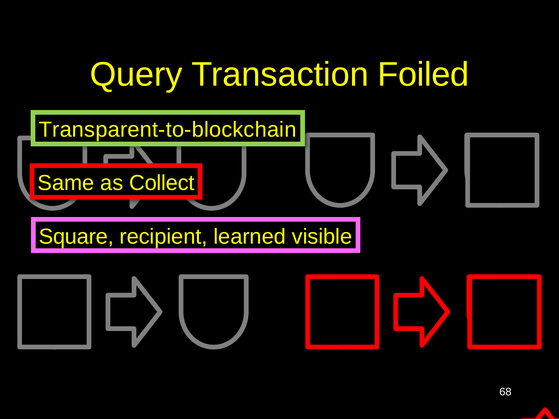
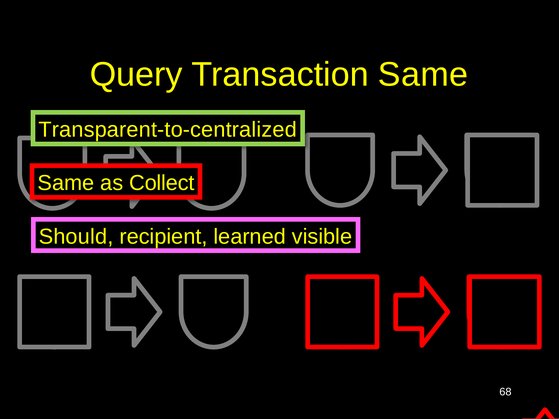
Transaction Foiled: Foiled -> Same
Transparent-to-blockchain: Transparent-to-blockchain -> Transparent-to-centralized
Square: Square -> Should
